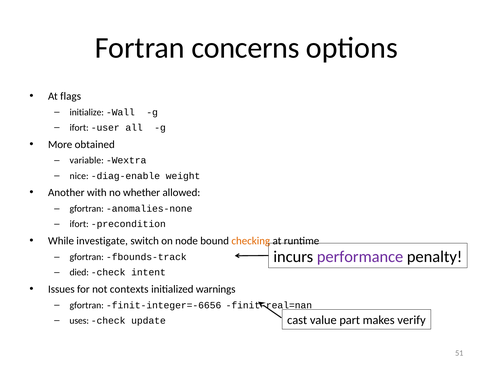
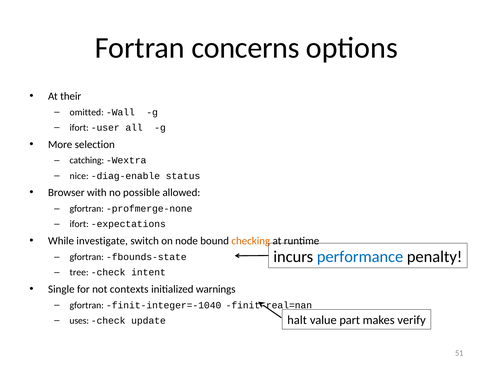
flags: flags -> their
initialize: initialize -> omitted
obtained: obtained -> selection
variable: variable -> catching
weight: weight -> status
Another: Another -> Browser
whether: whether -> possible
anomalies-none: anomalies-none -> profmerge-none
precondition: precondition -> expectations
performance colour: purple -> blue
fbounds-track: fbounds-track -> fbounds-state
died: died -> tree
Issues: Issues -> Single
finit-integer=-6656: finit-integer=-6656 -> finit-integer=-1040
cast: cast -> halt
